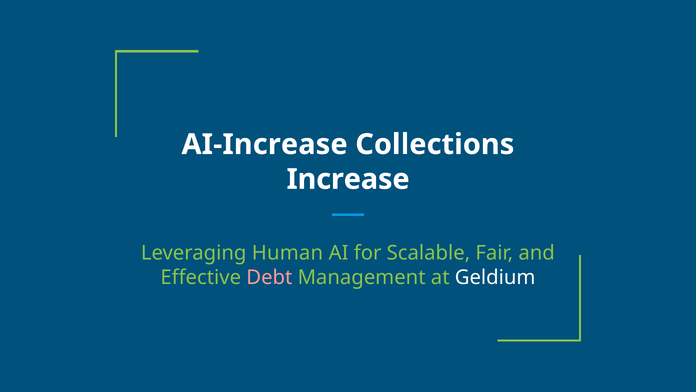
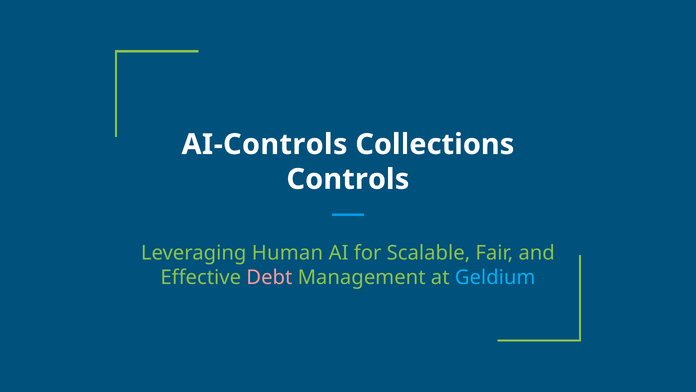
AI-Increase: AI-Increase -> AI-Controls
Increase: Increase -> Controls
Geldium colour: white -> light blue
